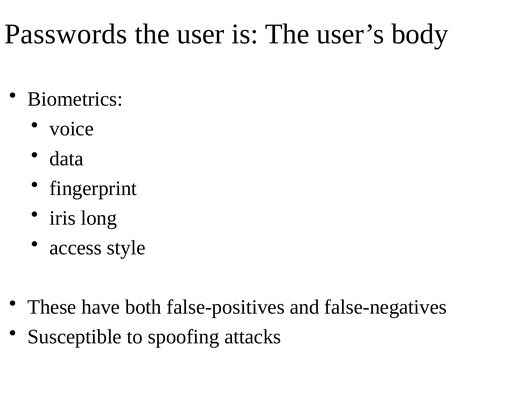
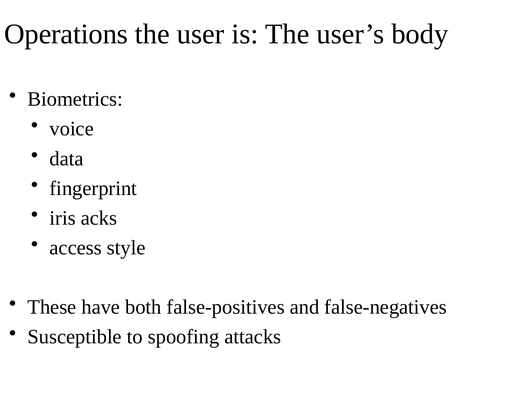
Passwords: Passwords -> Operations
long: long -> acks
